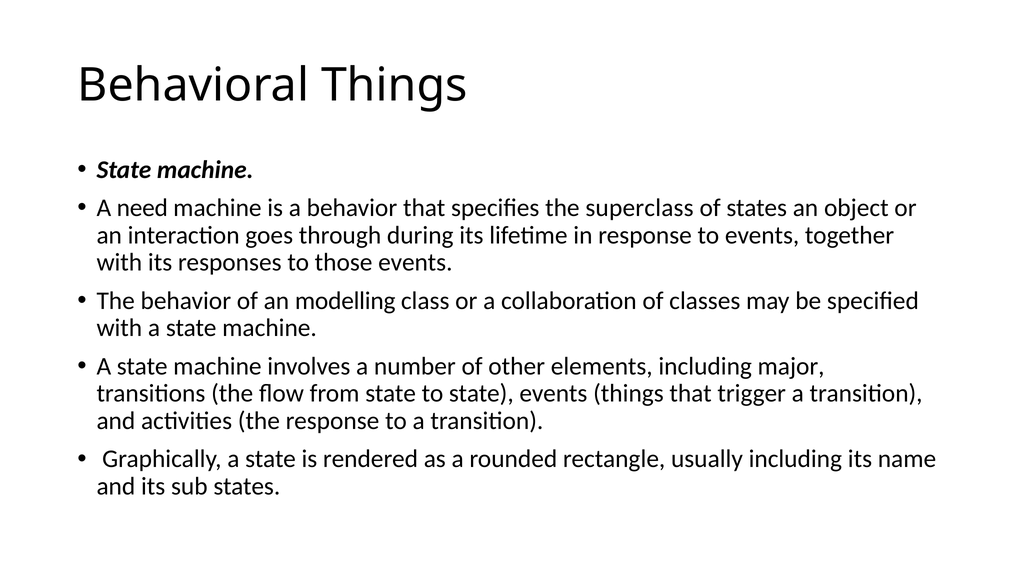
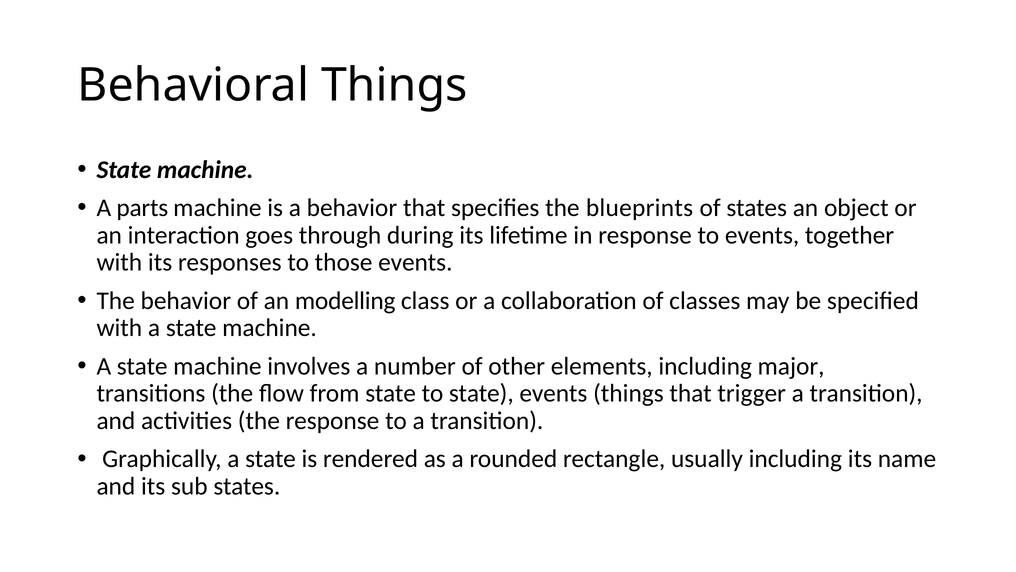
need: need -> parts
superclass: superclass -> blueprints
